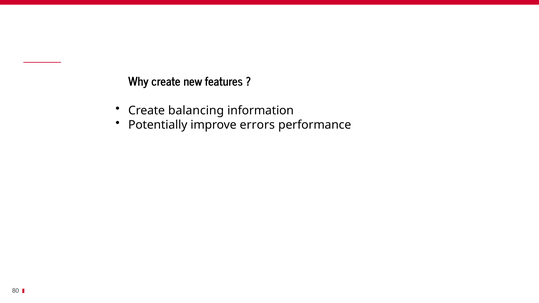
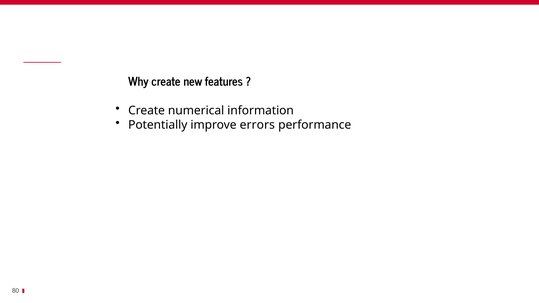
balancing: balancing -> numerical
